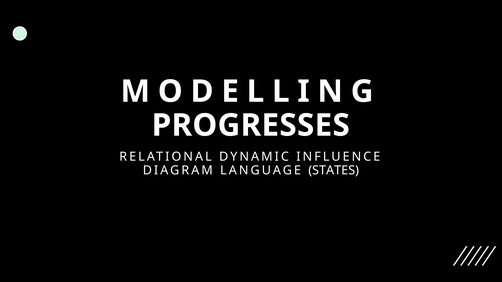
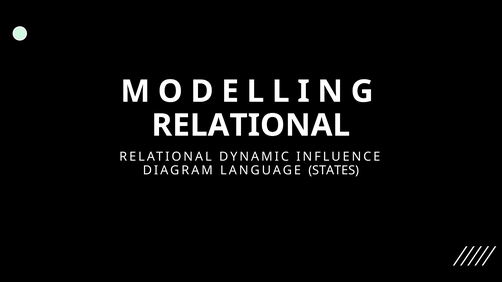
PROGRESSES at (251, 125): PROGRESSES -> RELATIONAL
